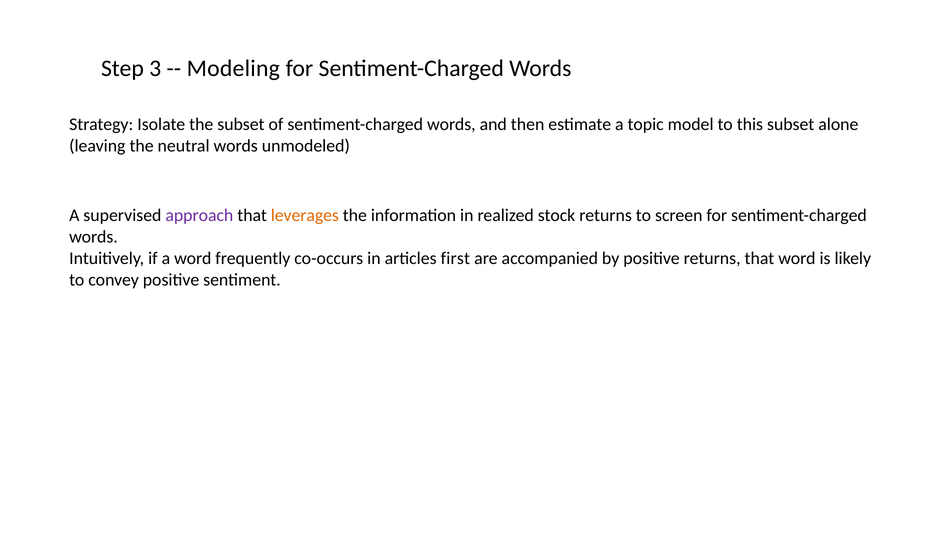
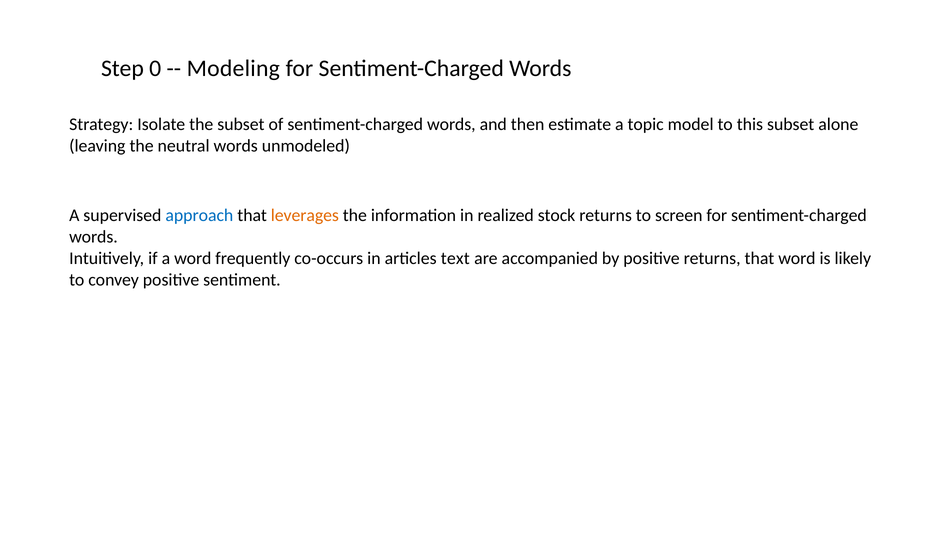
3: 3 -> 0
approach colour: purple -> blue
first: first -> text
